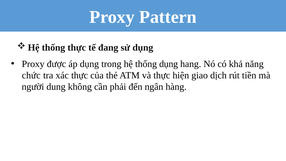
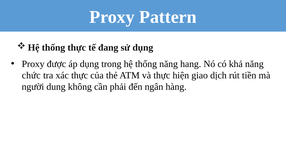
thống dụng: dụng -> năng
